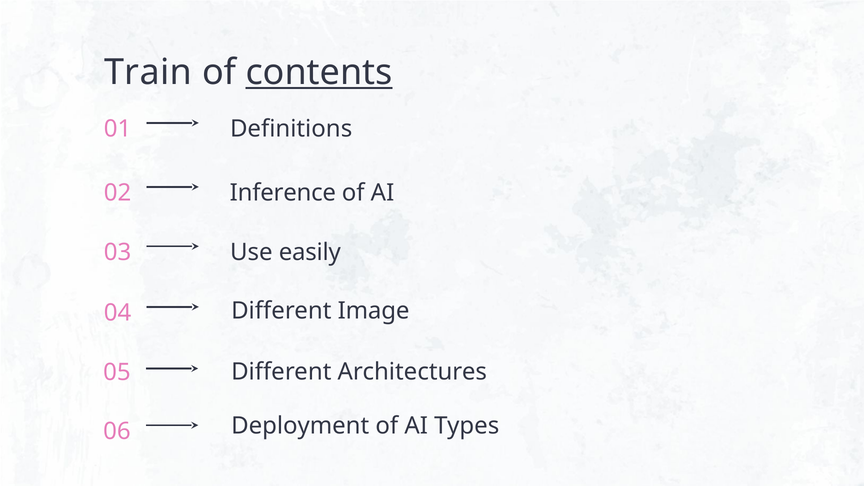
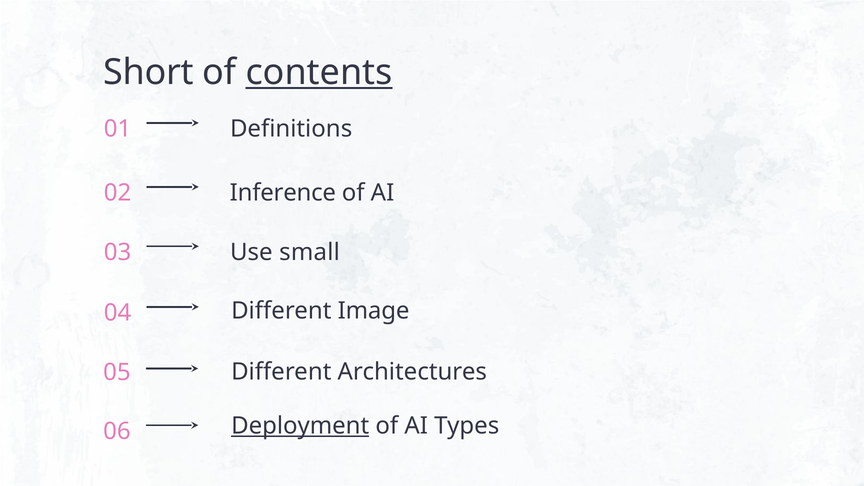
Train: Train -> Short
easily: easily -> small
Deployment underline: none -> present
